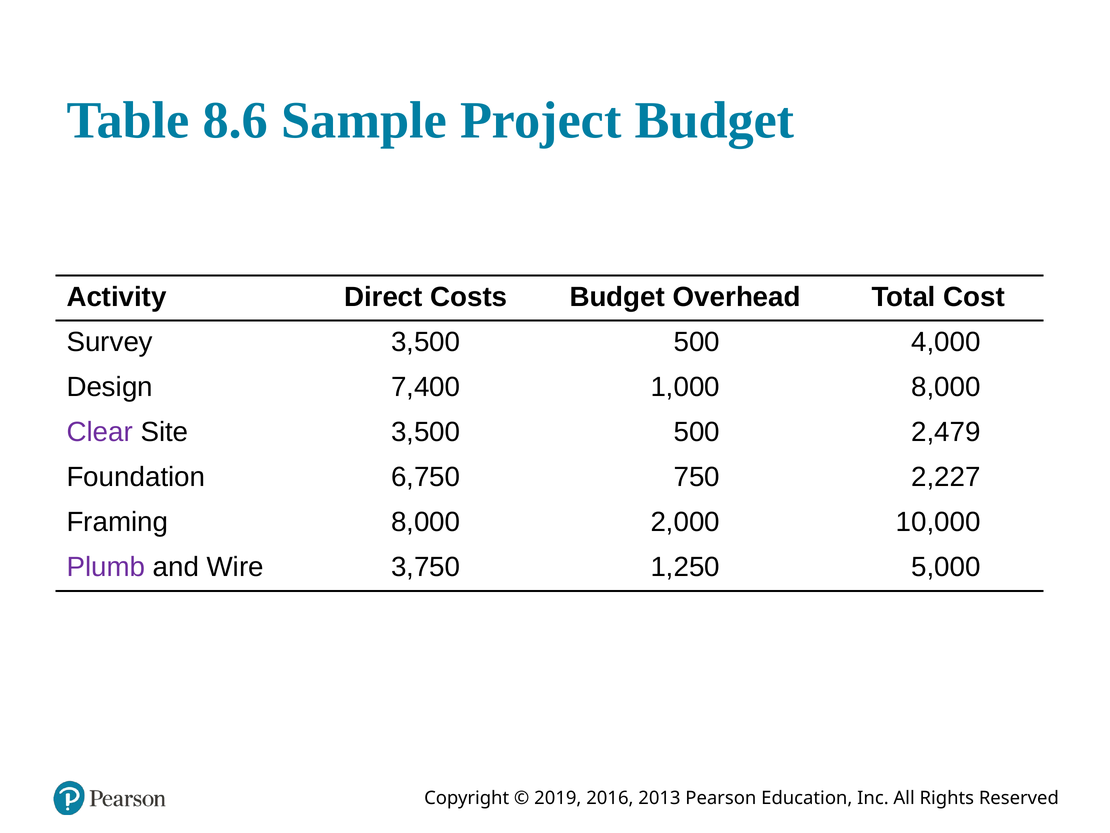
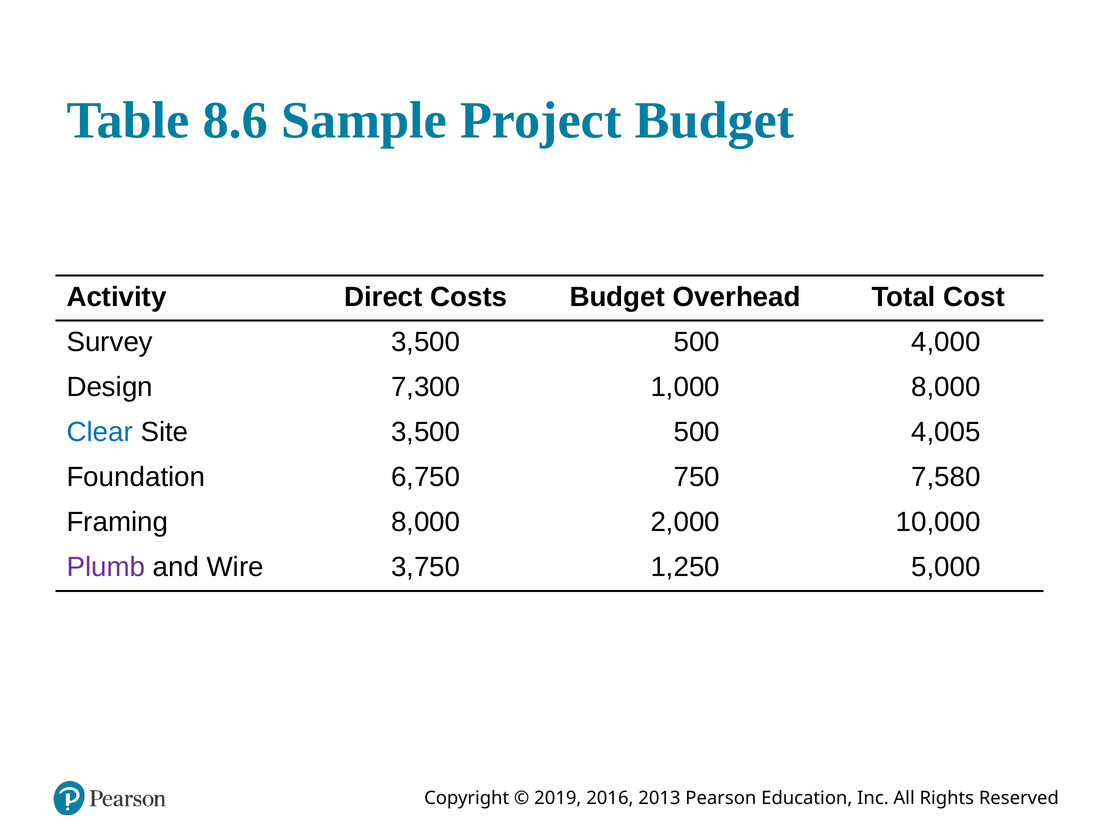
7,400: 7,400 -> 7,300
Clear colour: purple -> blue
2,479: 2,479 -> 4,005
2,227: 2,227 -> 7,580
